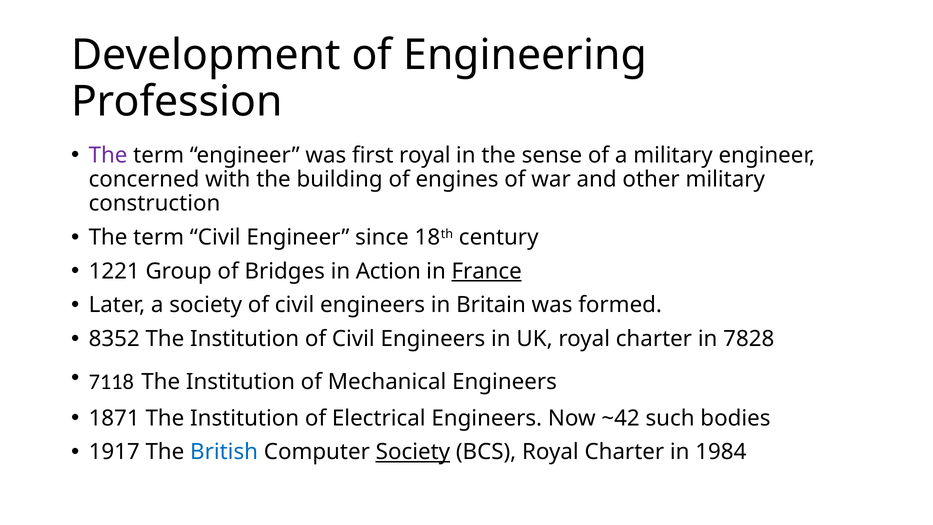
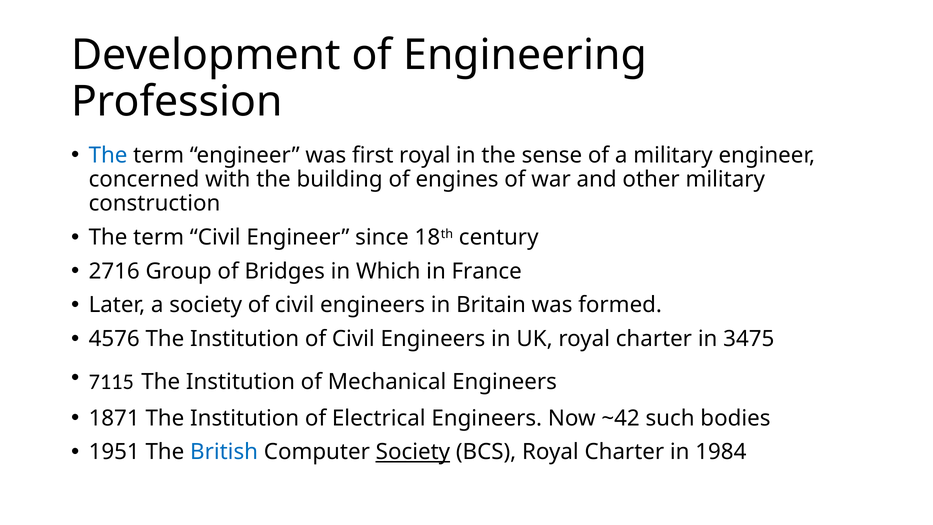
The at (108, 155) colour: purple -> blue
1221: 1221 -> 2716
Action: Action -> Which
France underline: present -> none
8352: 8352 -> 4576
7828: 7828 -> 3475
7118: 7118 -> 7115
1917: 1917 -> 1951
